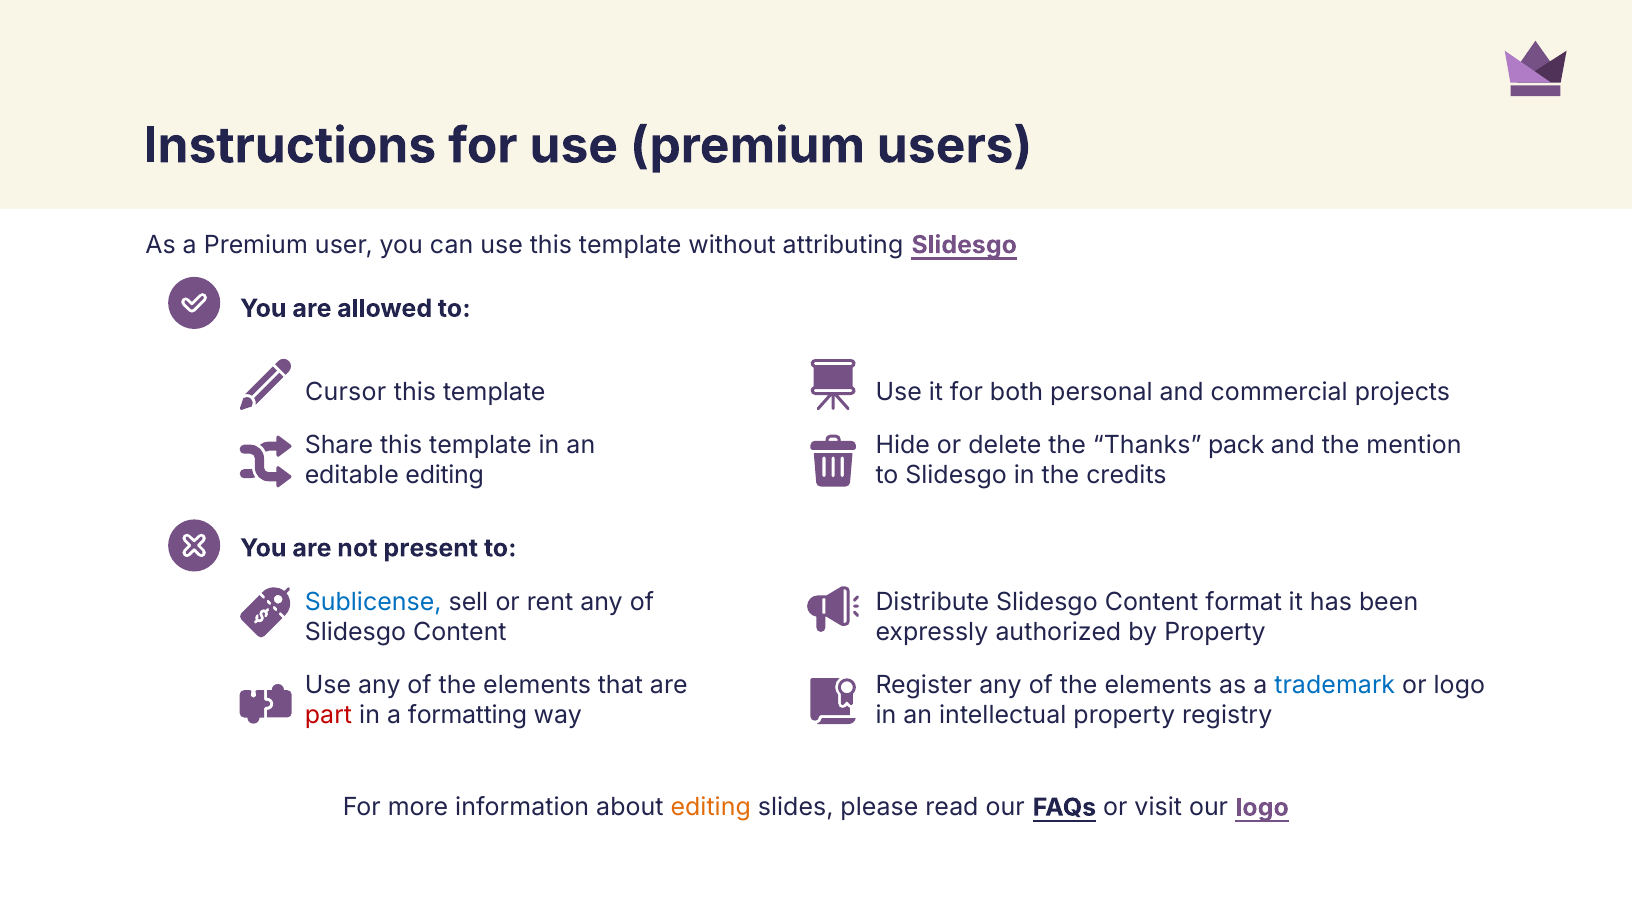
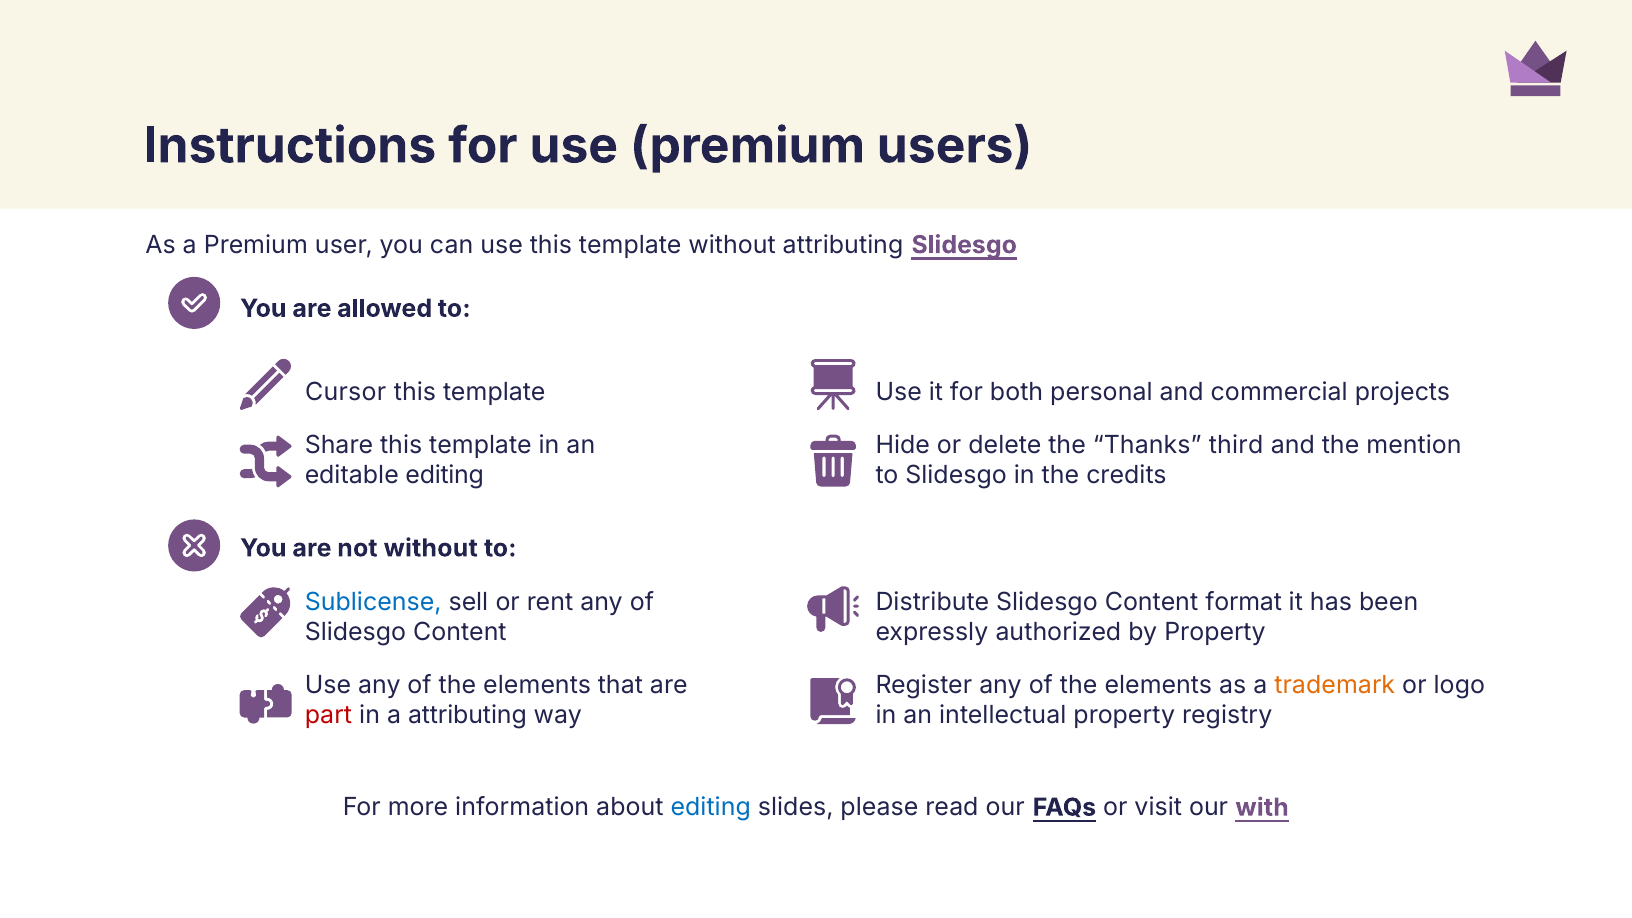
pack: pack -> third
not present: present -> without
trademark colour: blue -> orange
a formatting: formatting -> attributing
editing at (711, 808) colour: orange -> blue
our logo: logo -> with
